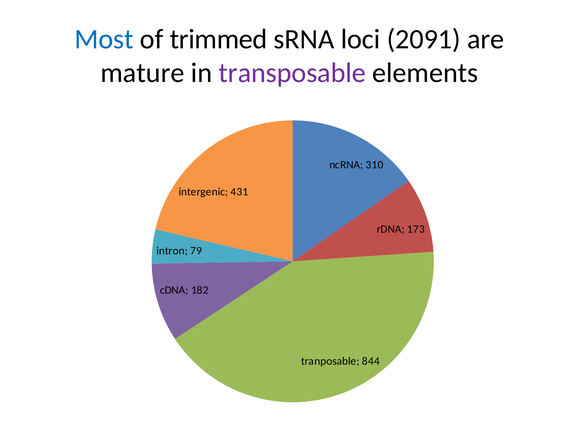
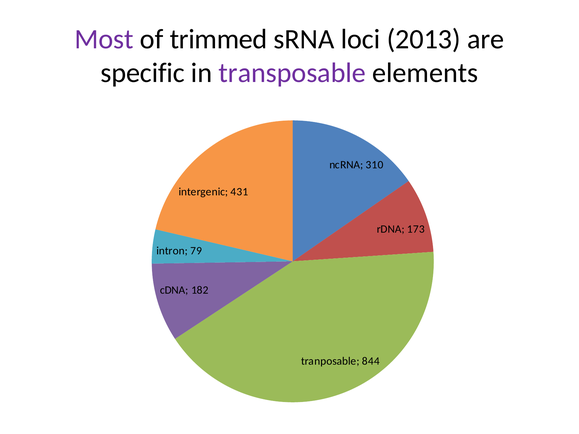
Most colour: blue -> purple
2091: 2091 -> 2013
mature: mature -> specific
